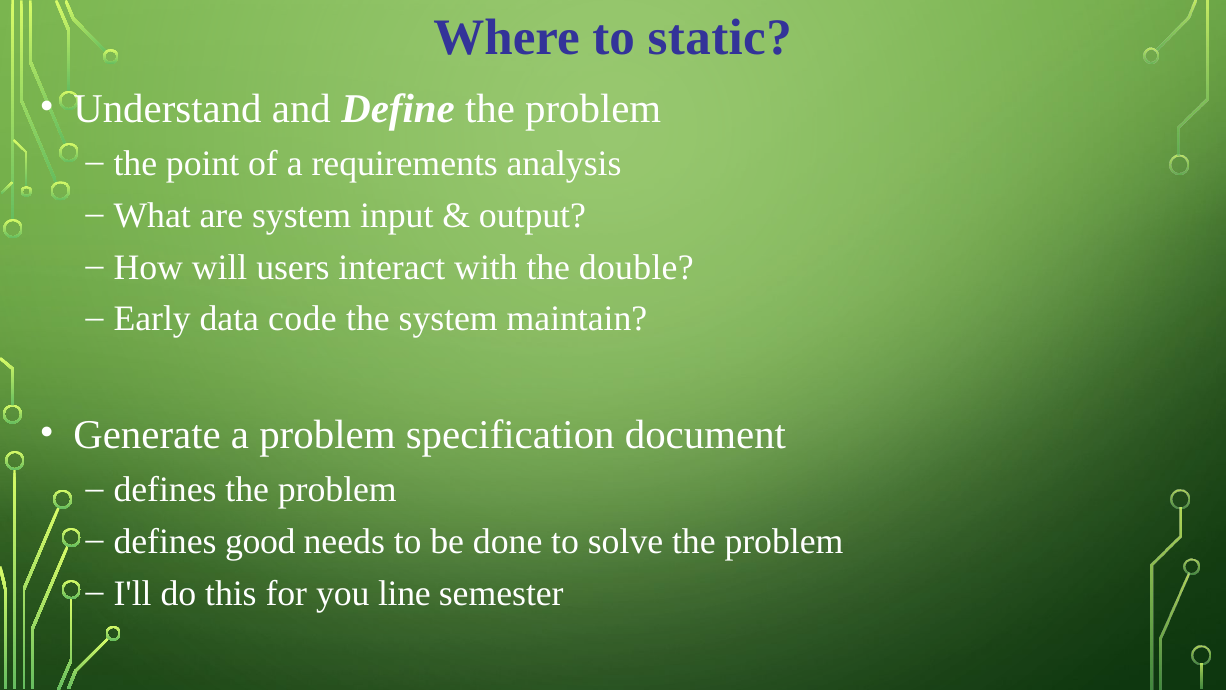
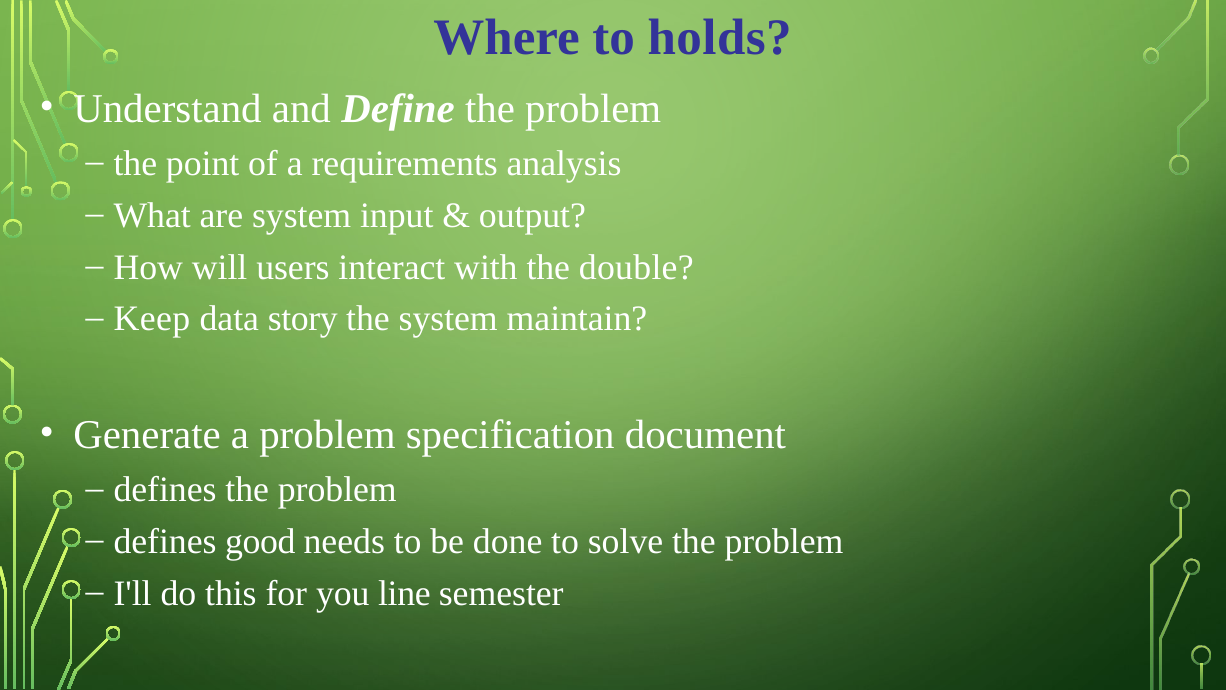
static: static -> holds
Early: Early -> Keep
code: code -> story
